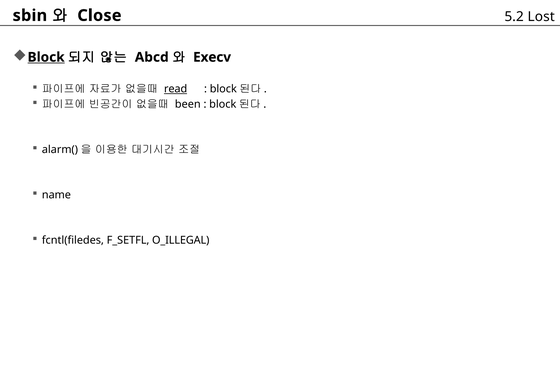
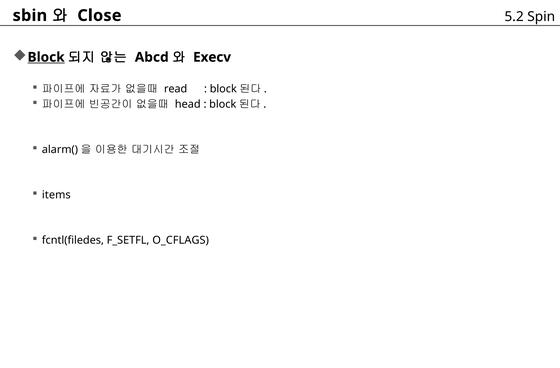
Lost: Lost -> Spin
read underline: present -> none
been: been -> head
name: name -> items
O_ILLEGAL: O_ILLEGAL -> O_CFLAGS
